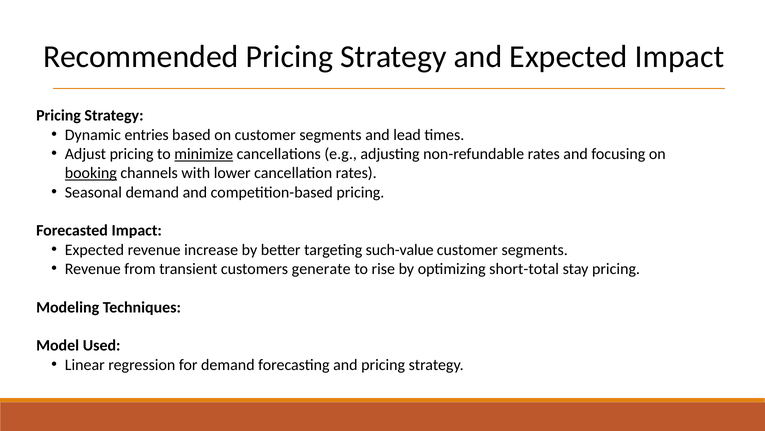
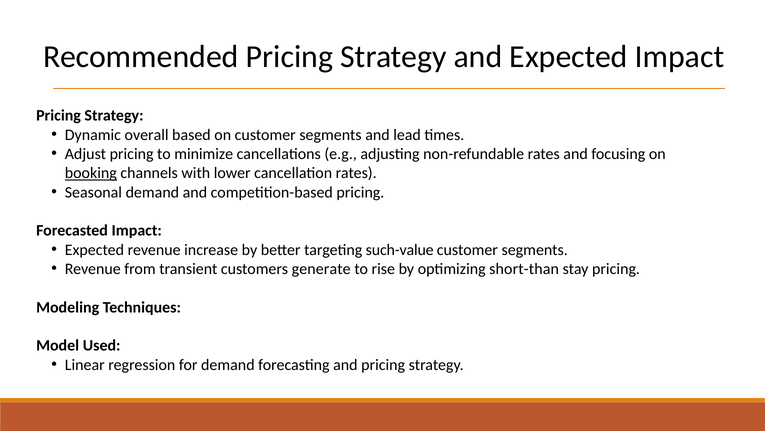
entries: entries -> overall
minimize underline: present -> none
short-total: short-total -> short-than
